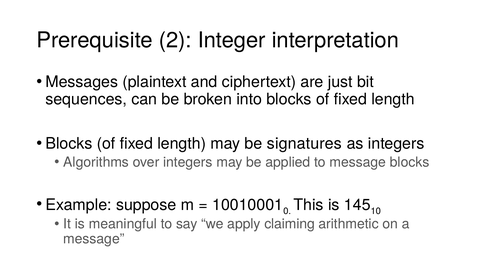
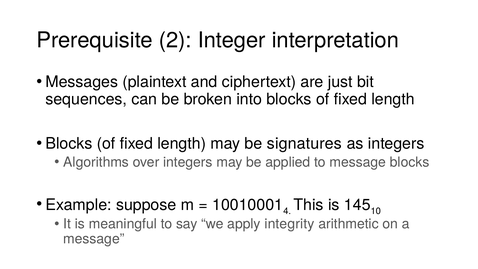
0: 0 -> 4
claiming: claiming -> integrity
